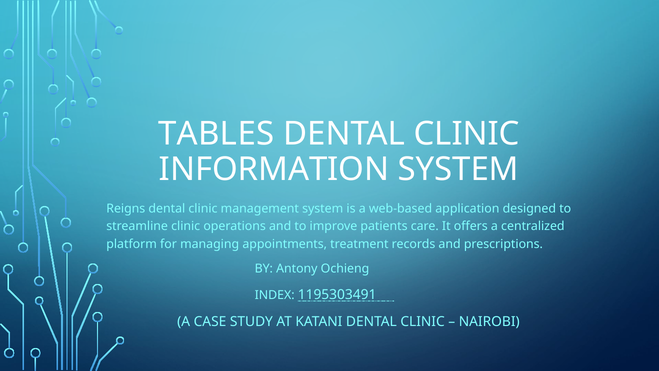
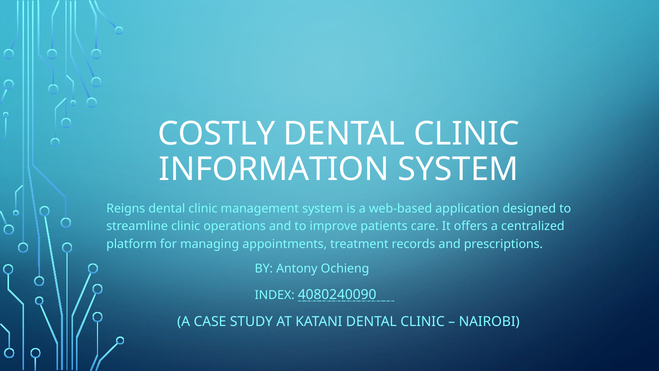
TABLES: TABLES -> COSTLY
1195303491: 1195303491 -> 4080240090
